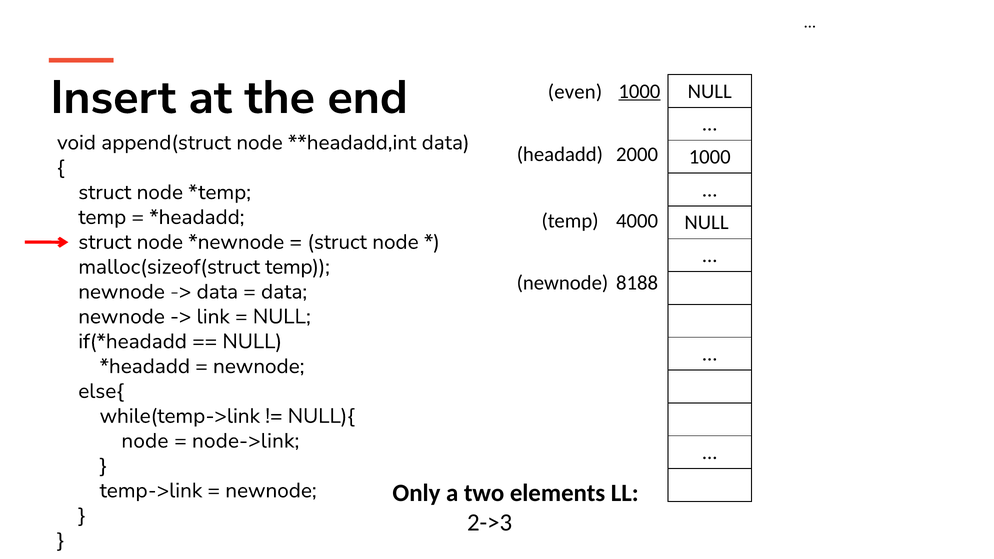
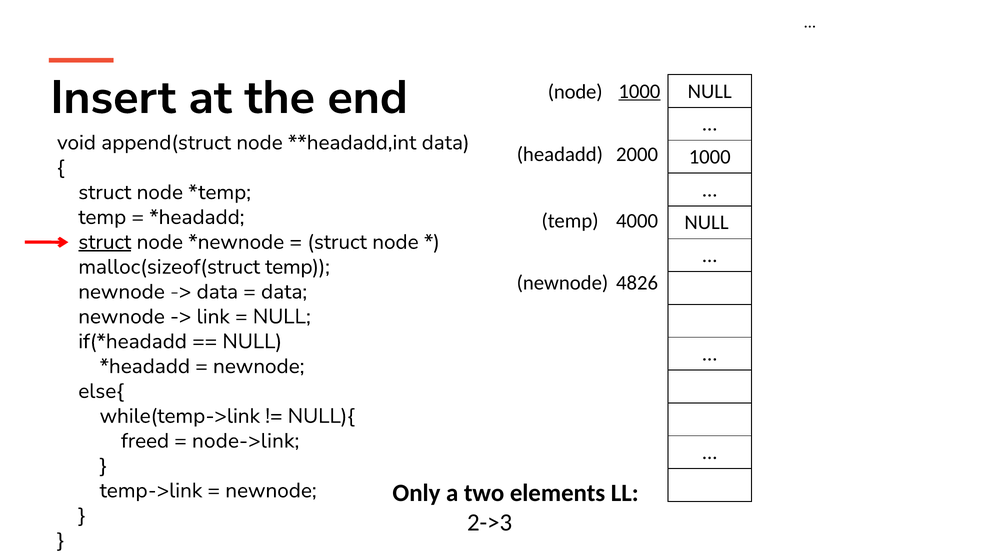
even at (575, 92): even -> node
struct at (105, 242) underline: none -> present
8188: 8188 -> 4826
node at (145, 441): node -> freed
